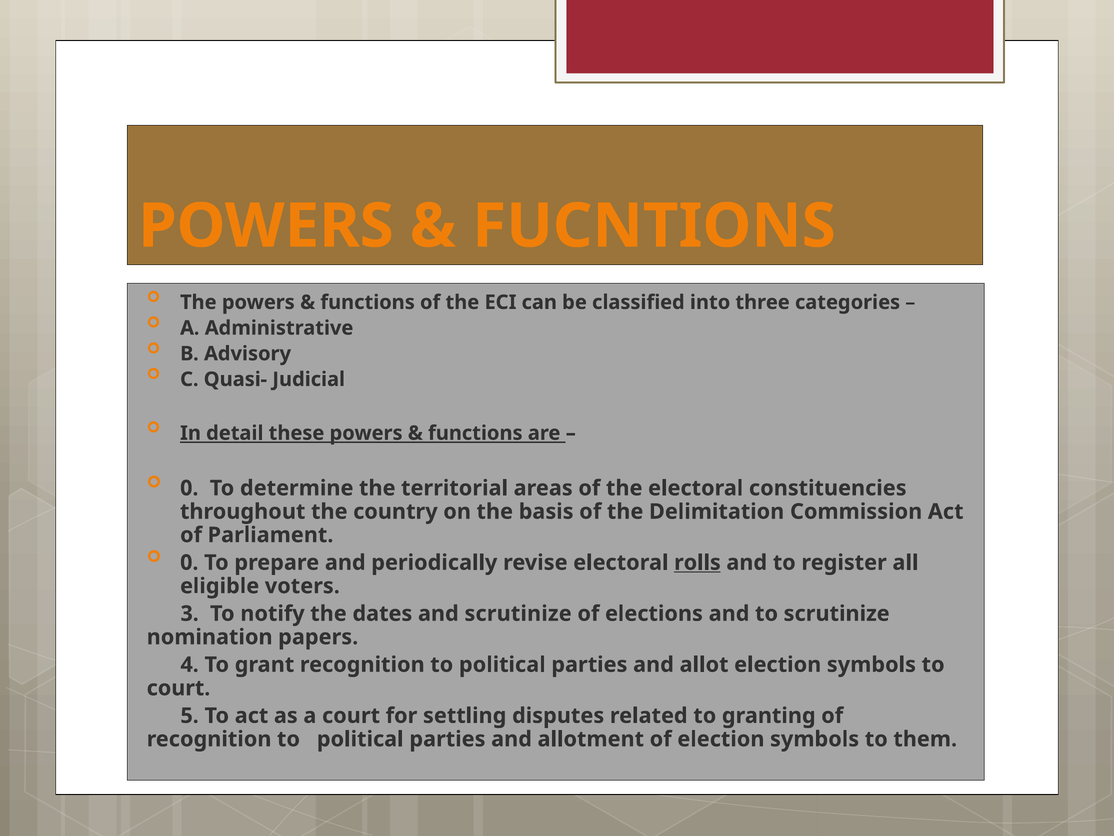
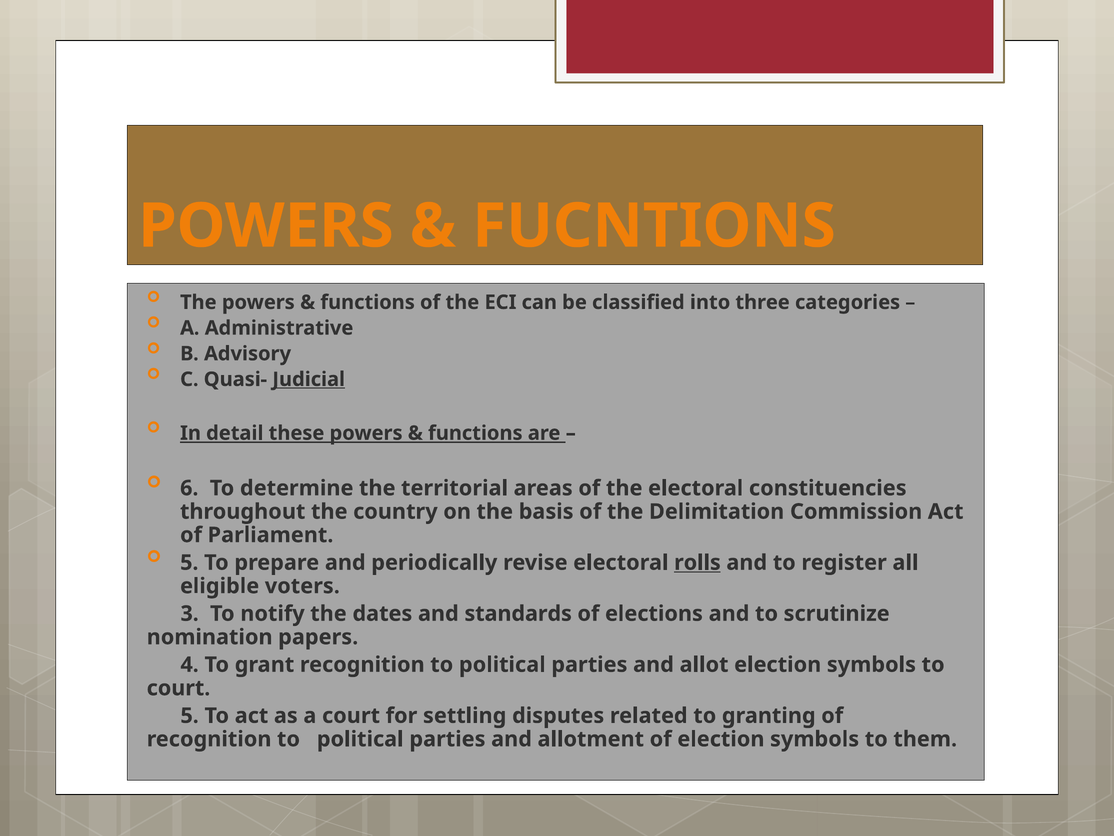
Judicial underline: none -> present
0 at (189, 488): 0 -> 6
0 at (189, 562): 0 -> 5
and scrutinize: scrutinize -> standards
